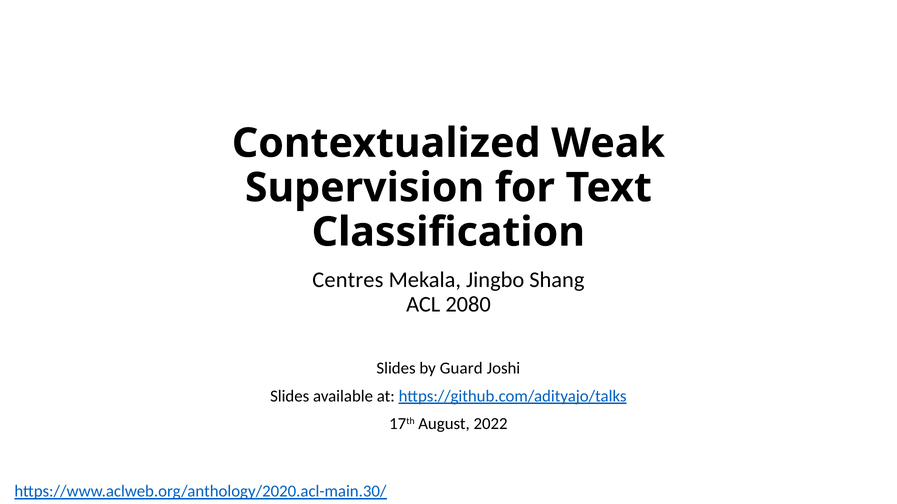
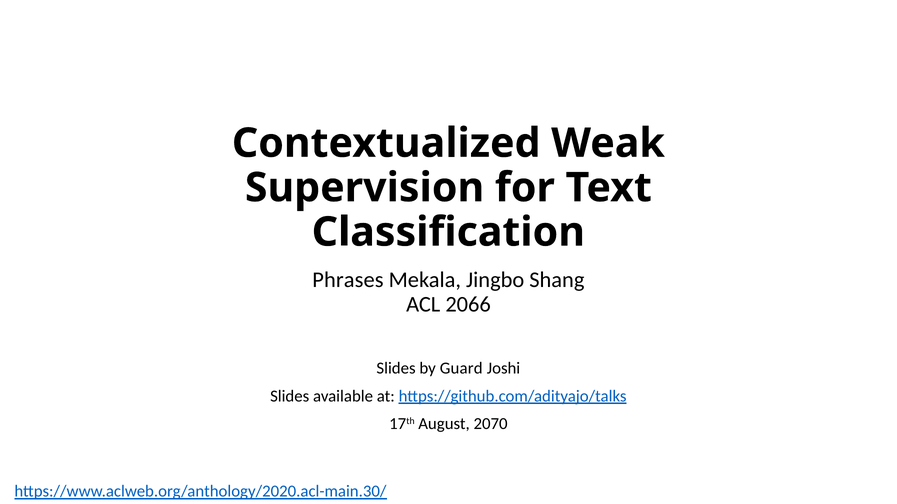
Centres: Centres -> Phrases
2080: 2080 -> 2066
2022: 2022 -> 2070
